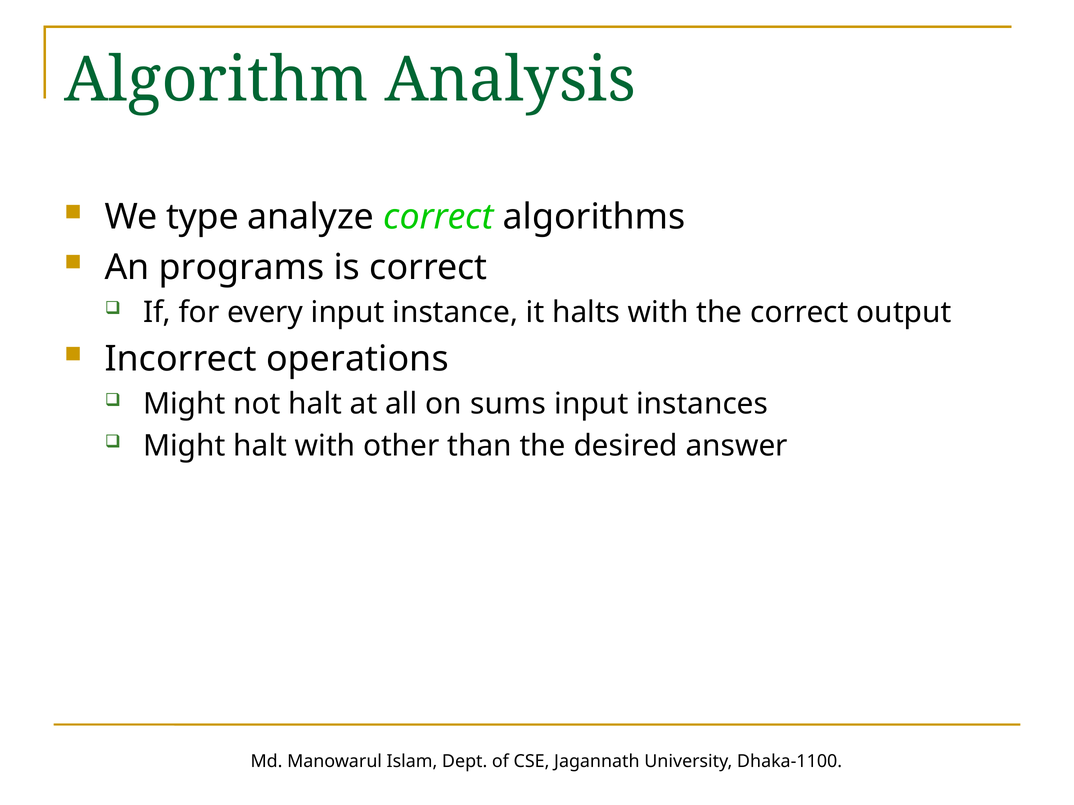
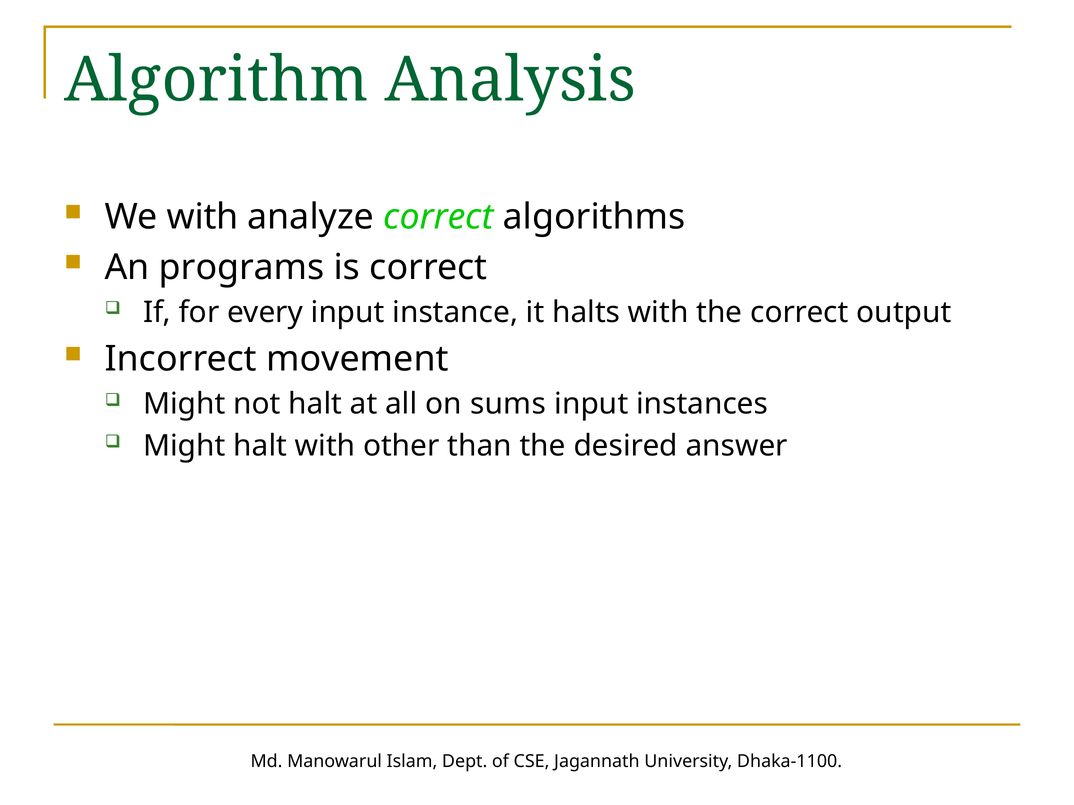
We type: type -> with
operations: operations -> movement
